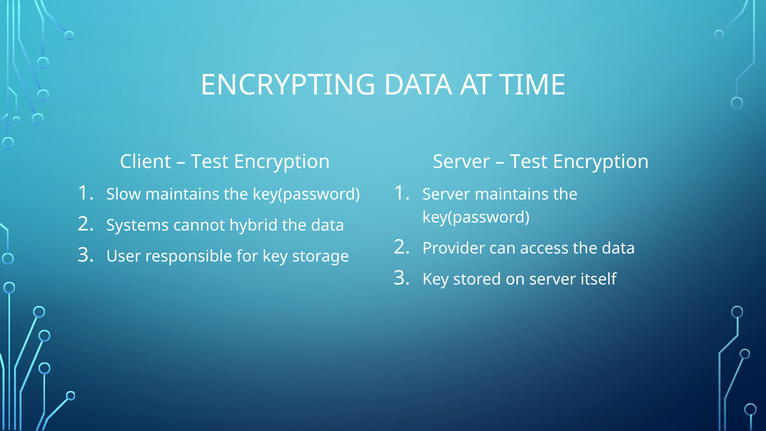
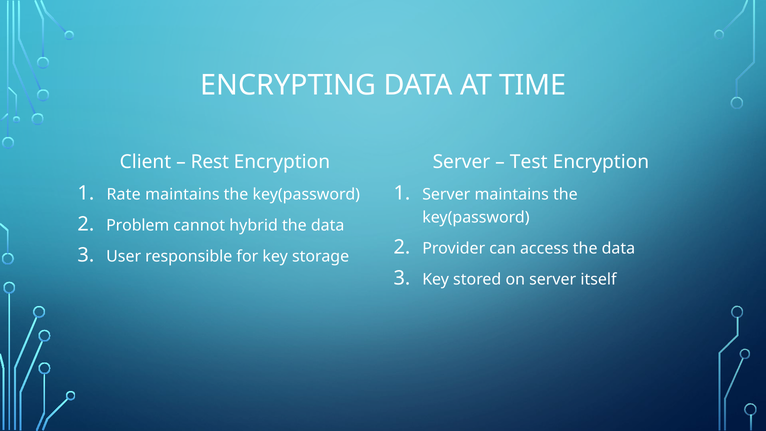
Test at (210, 162): Test -> Rest
Slow: Slow -> Rate
Systems: Systems -> Problem
